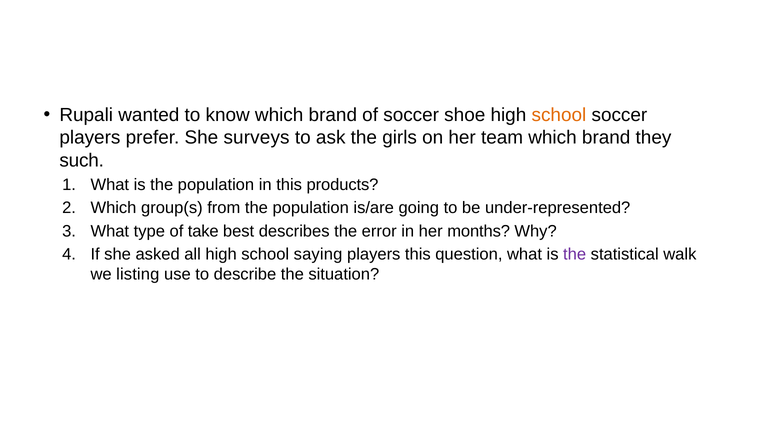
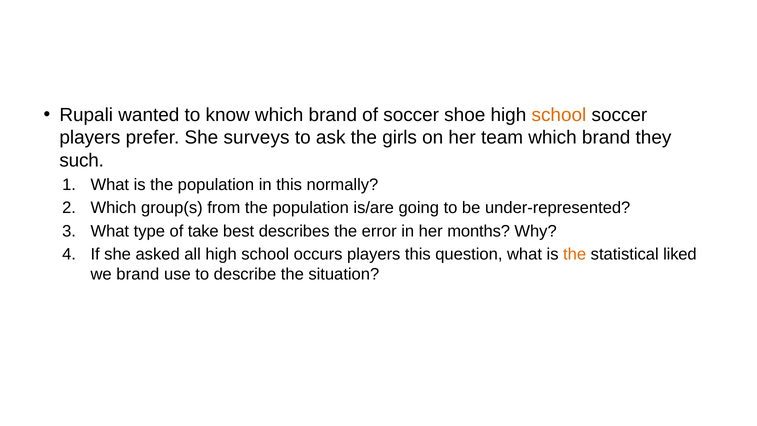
products: products -> normally
saying: saying -> occurs
the at (575, 254) colour: purple -> orange
walk: walk -> liked
we listing: listing -> brand
